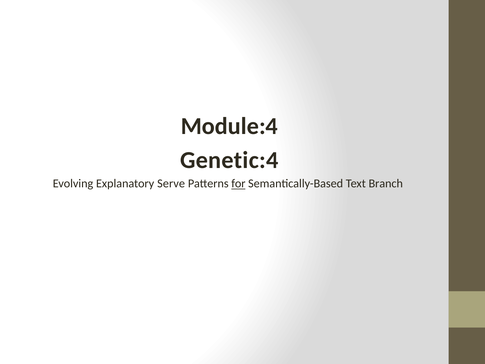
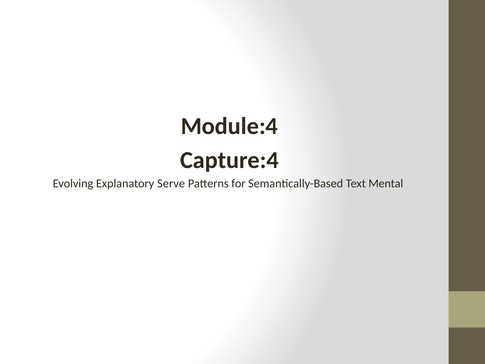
Genetic:4: Genetic:4 -> Capture:4
for underline: present -> none
Branch: Branch -> Mental
